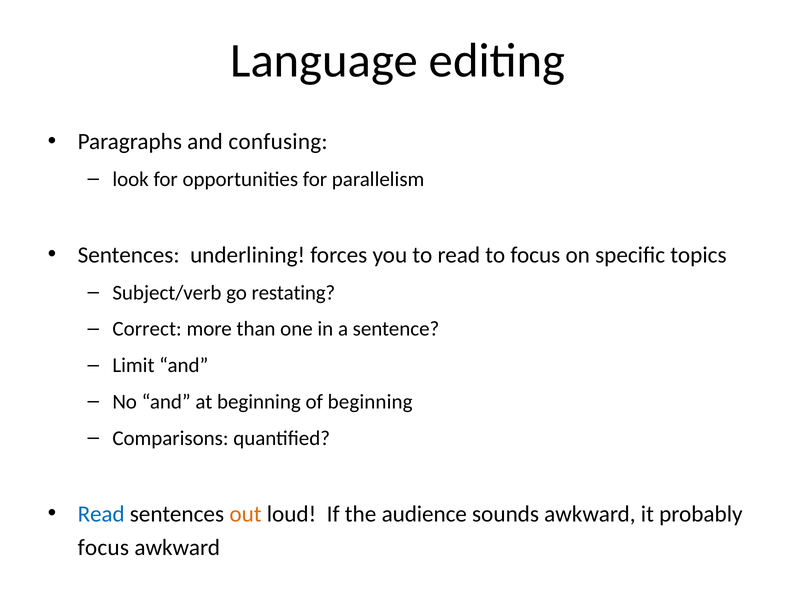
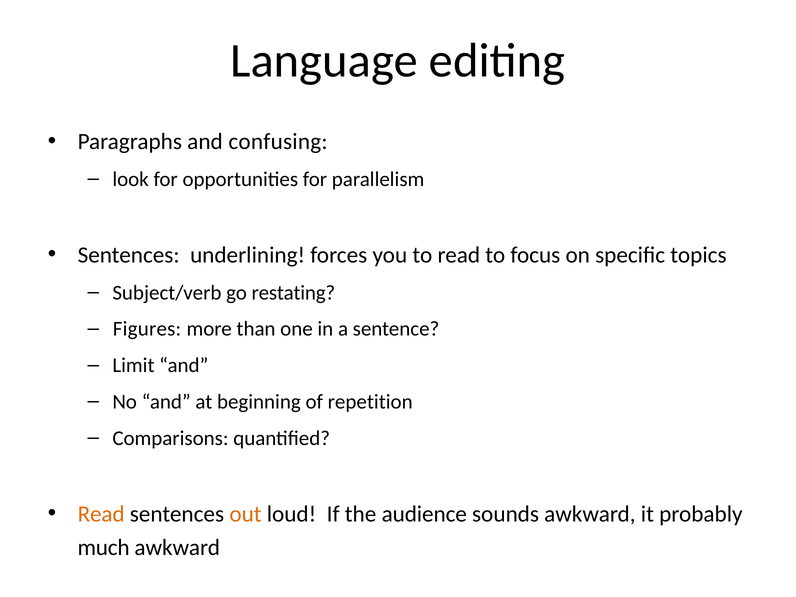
Correct: Correct -> Figures
of beginning: beginning -> repetition
Read at (101, 514) colour: blue -> orange
focus at (103, 547): focus -> much
